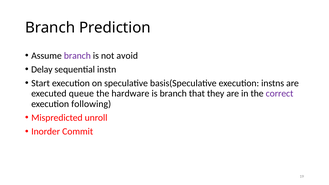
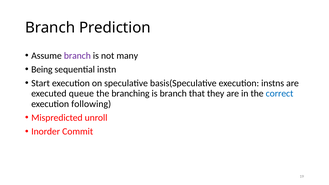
avoid: avoid -> many
Delay: Delay -> Being
hardware: hardware -> branching
correct colour: purple -> blue
